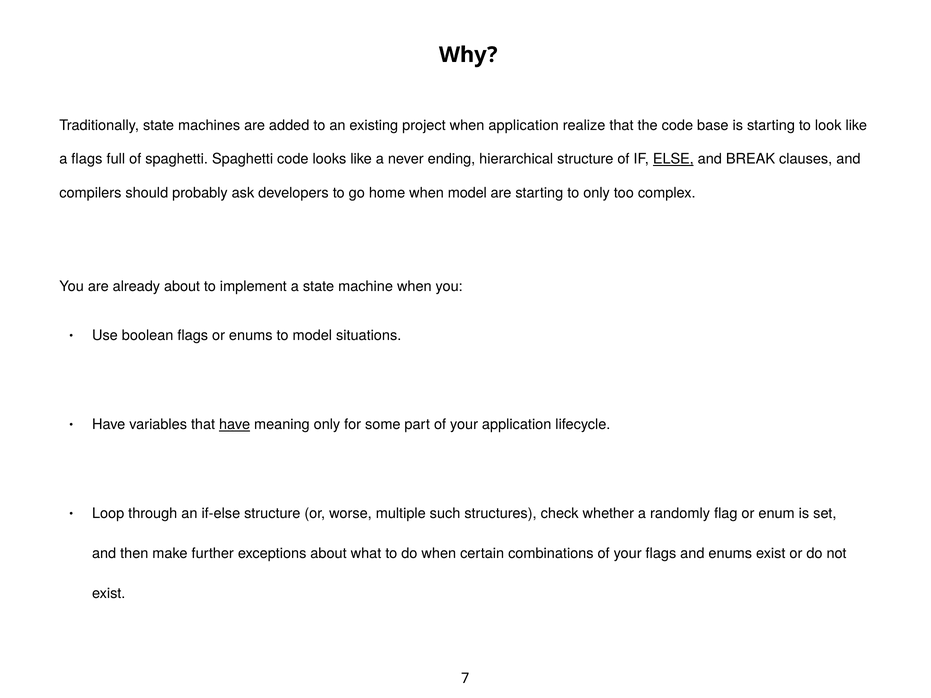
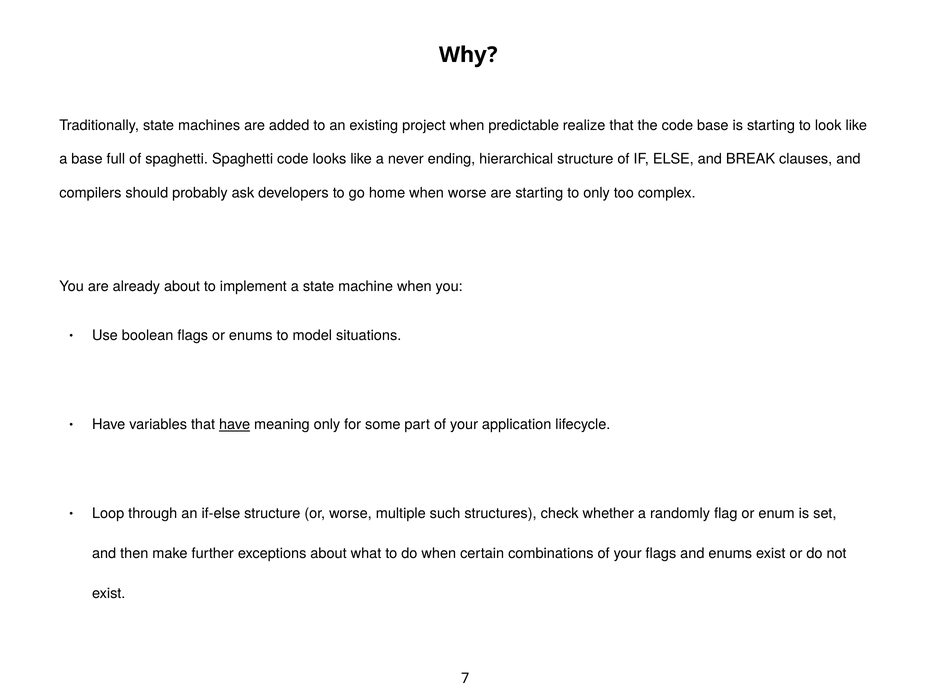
when application: application -> predictable
a flags: flags -> base
ELSE underline: present -> none
when model: model -> worse
